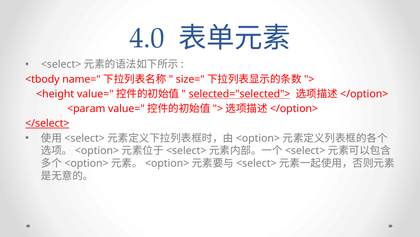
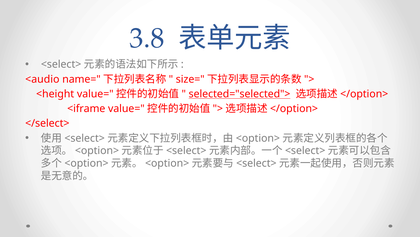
4.0: 4.0 -> 3.8
<tbody: <tbody -> <audio
<param: <param -> <iframe
</select> underline: present -> none
